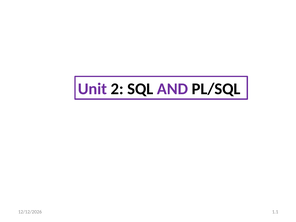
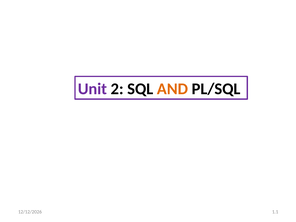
AND colour: purple -> orange
